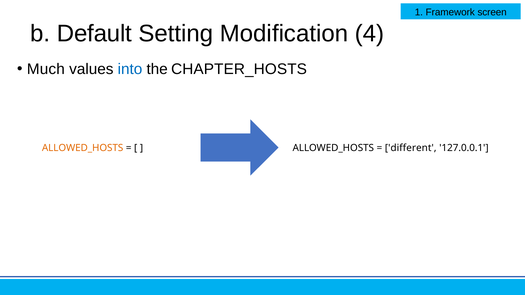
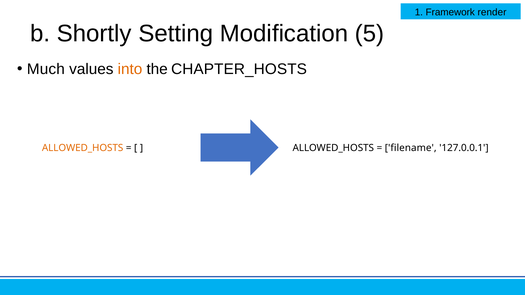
screen: screen -> render
Default: Default -> Shortly
4: 4 -> 5
into colour: blue -> orange
different: different -> filename
